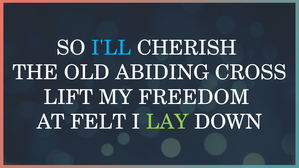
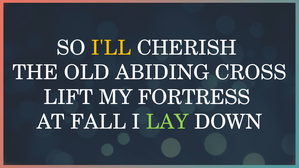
I'LL colour: light blue -> yellow
FREEDOM: FREEDOM -> FORTRESS
FELT: FELT -> FALL
